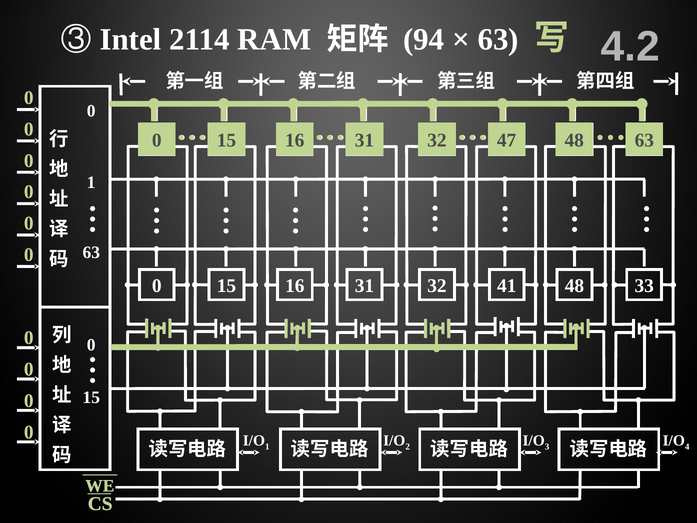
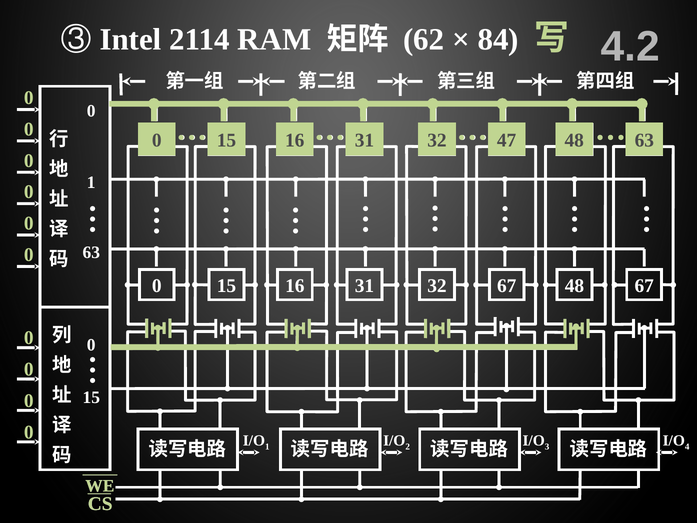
94: 94 -> 62
63 at (498, 40): 63 -> 84
41 at (507, 286): 41 -> 67
32 33: 33 -> 67
